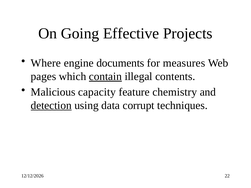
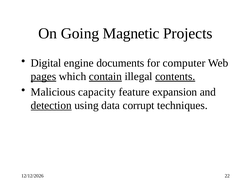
Effective: Effective -> Magnetic
Where: Where -> Digital
measures: measures -> computer
pages underline: none -> present
contents underline: none -> present
chemistry: chemistry -> expansion
